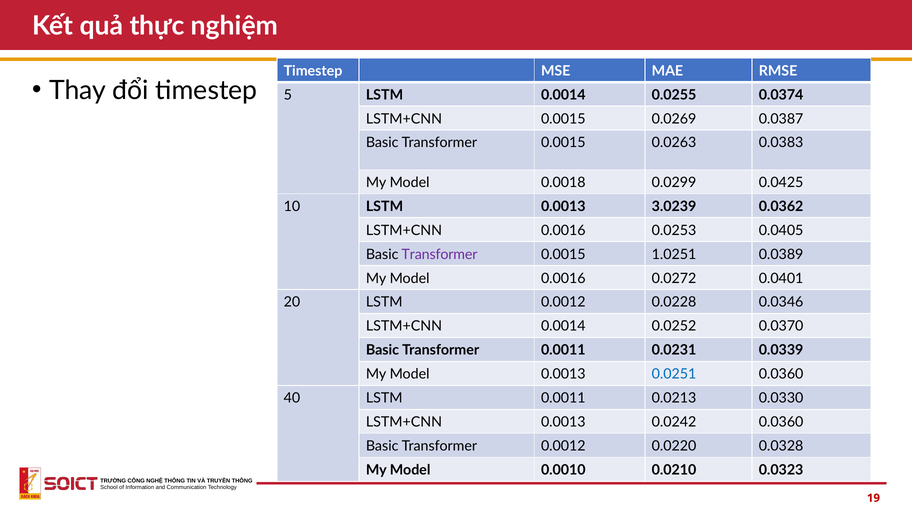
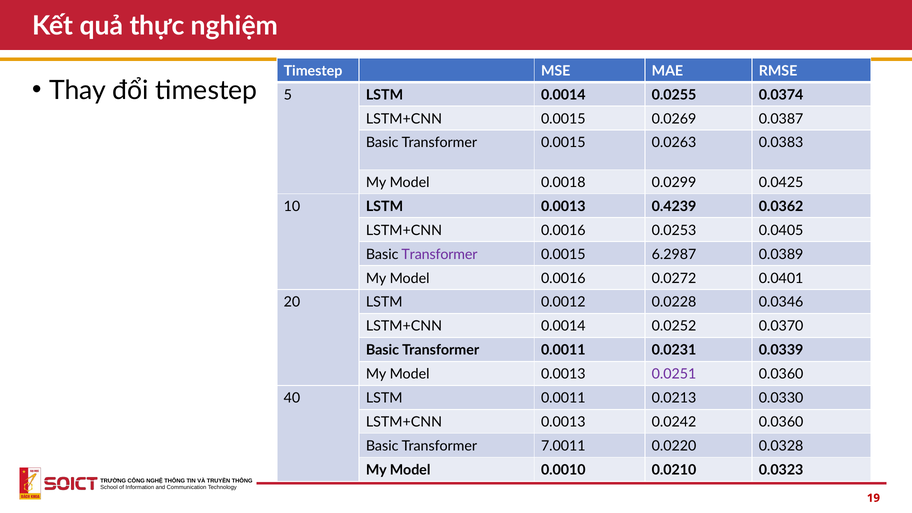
3.0239: 3.0239 -> 0.4239
1.0251: 1.0251 -> 6.2987
0.0251 colour: blue -> purple
Transformer 0.0012: 0.0012 -> 7.0011
